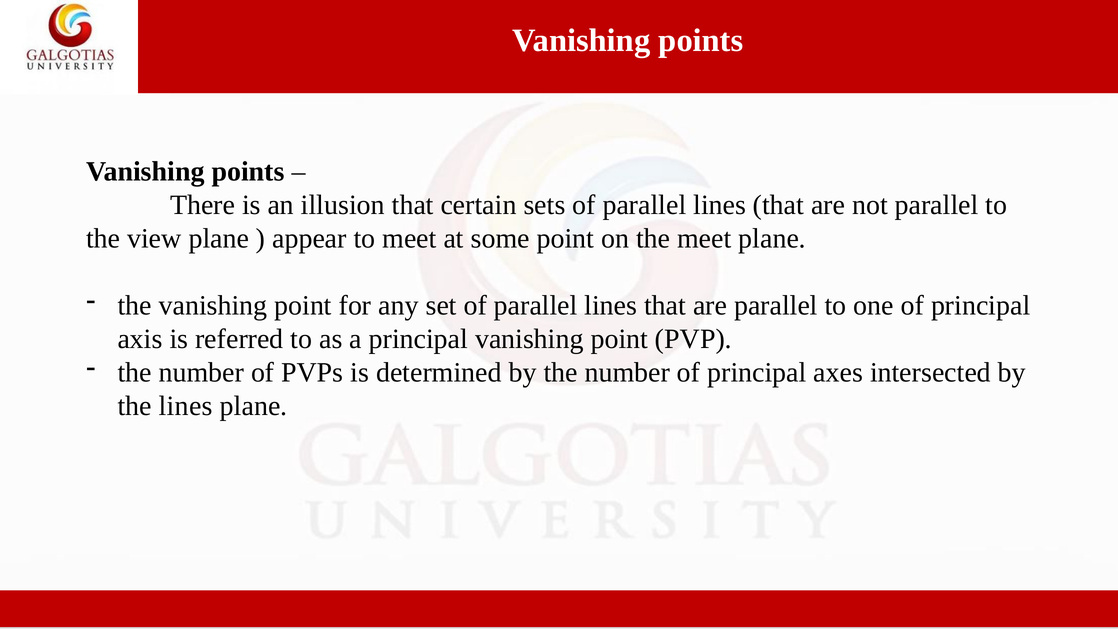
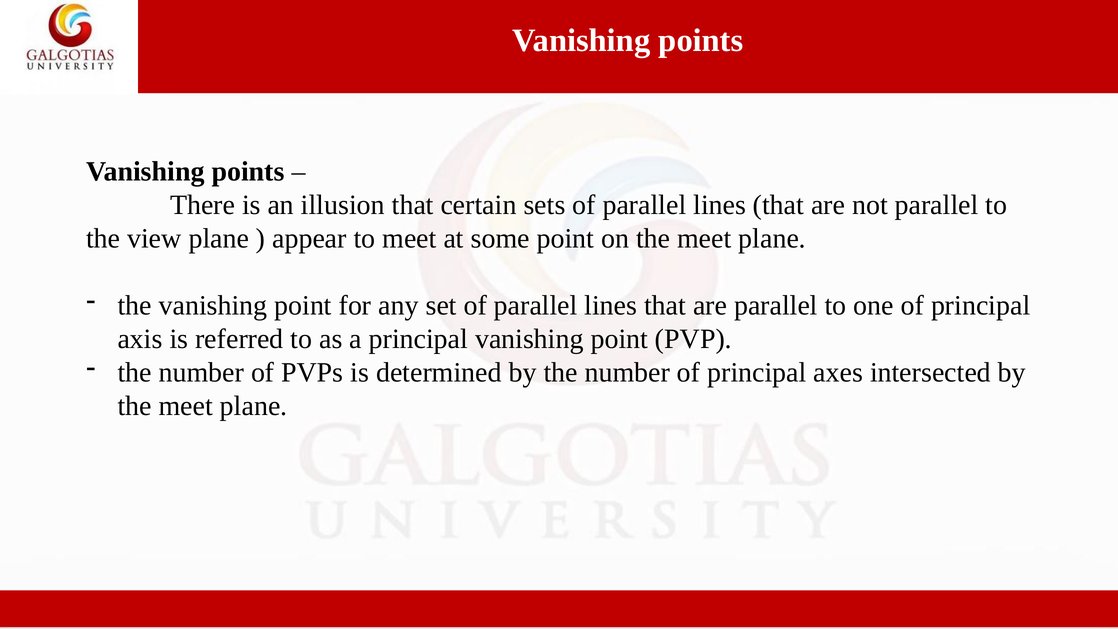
lines at (186, 406): lines -> meet
